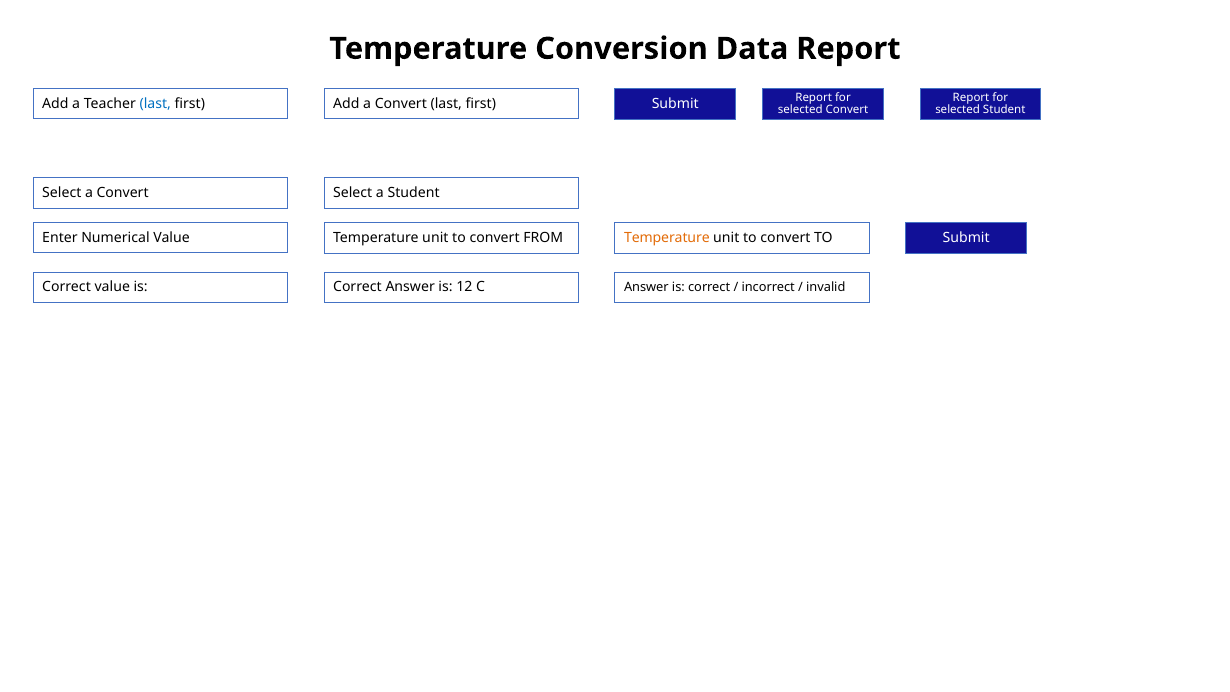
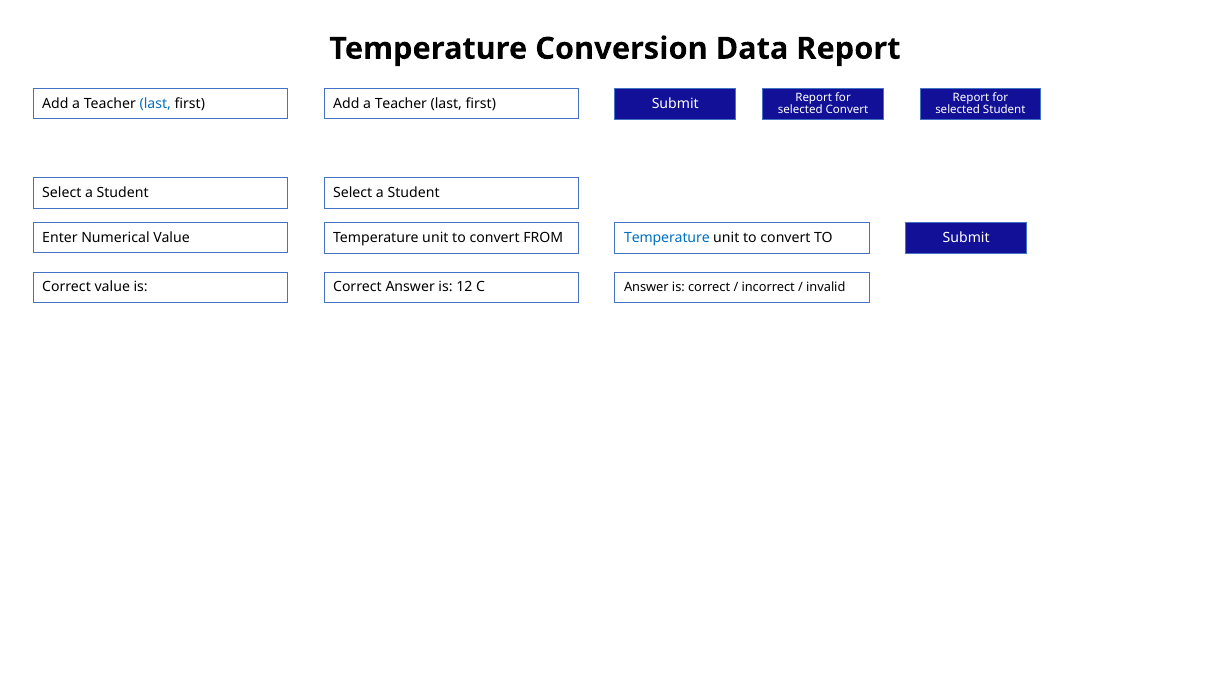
first Add a Convert: Convert -> Teacher
Convert at (123, 193): Convert -> Student
Temperature at (667, 238) colour: orange -> blue
